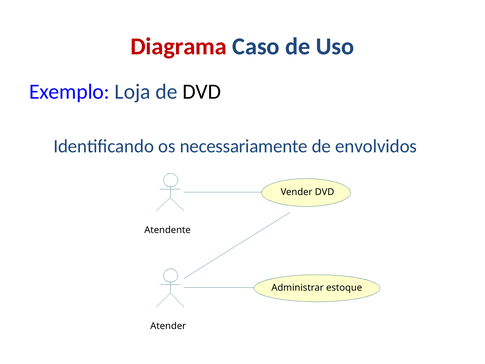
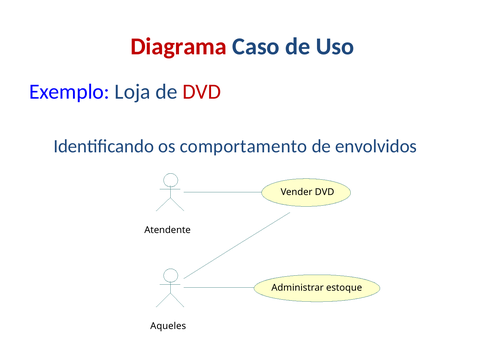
DVD at (202, 92) colour: black -> red
necessariamente: necessariamente -> comportamento
Atender: Atender -> Aqueles
